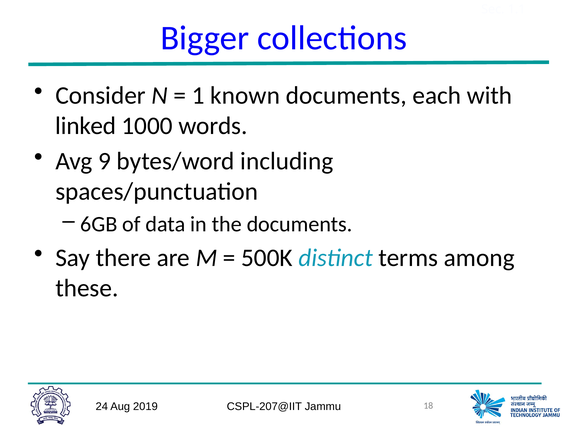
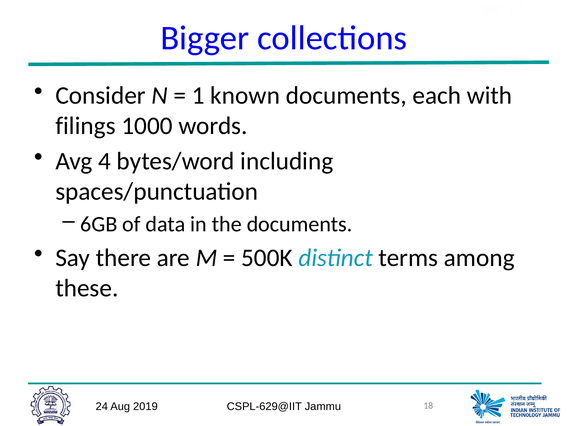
linked: linked -> filings
9: 9 -> 4
CSPL-207@IIT: CSPL-207@IIT -> CSPL-629@IIT
